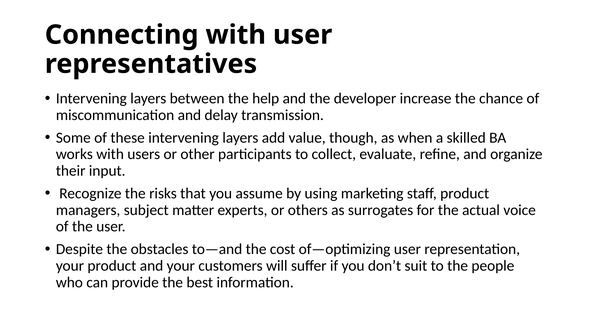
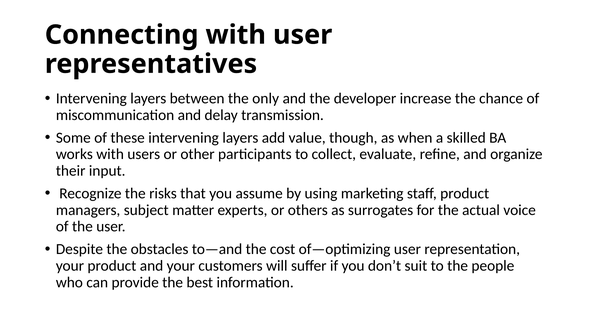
help: help -> only
